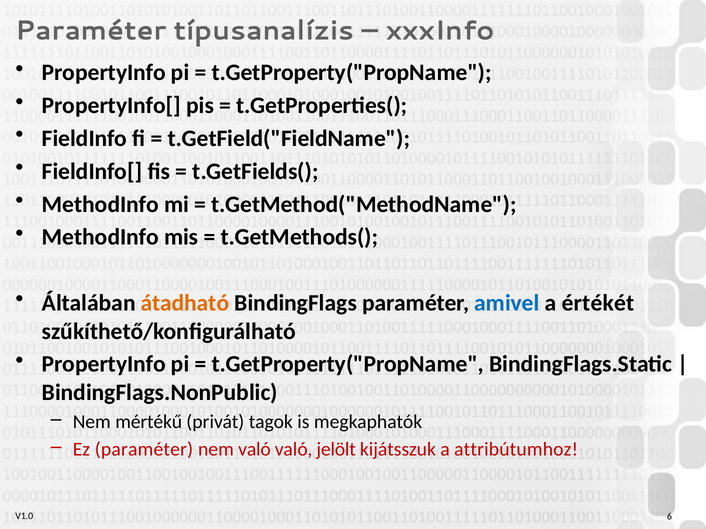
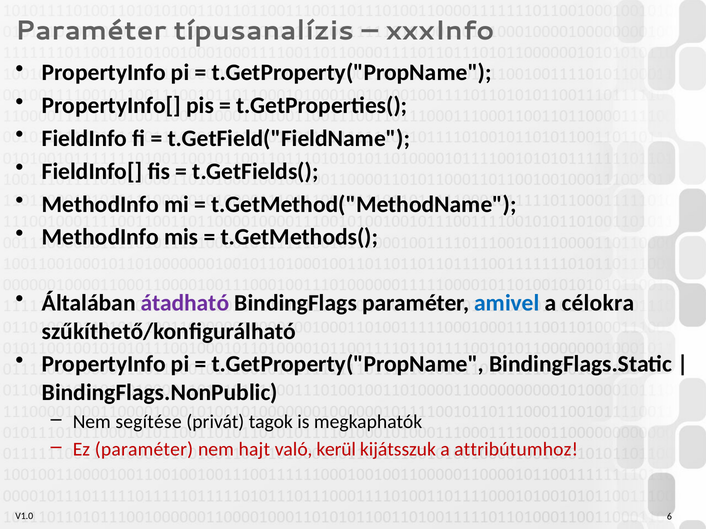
átadható colour: orange -> purple
értékét: értékét -> célokra
mértékű: mértékű -> segítése
nem való: való -> hajt
jelölt: jelölt -> kerül
